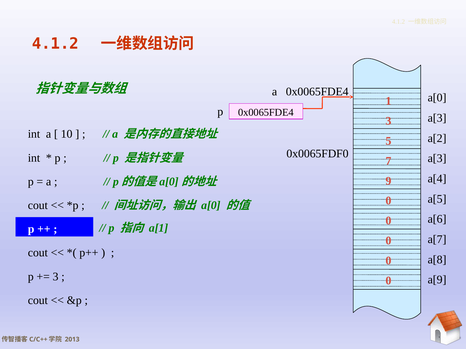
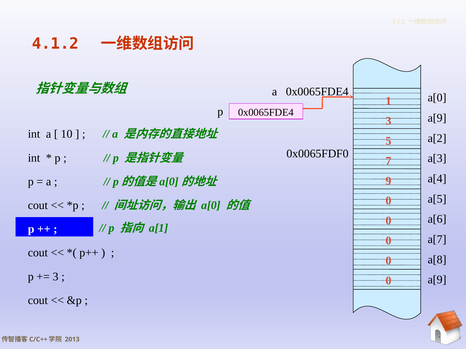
a[3 at (437, 118): a[3 -> a[9
